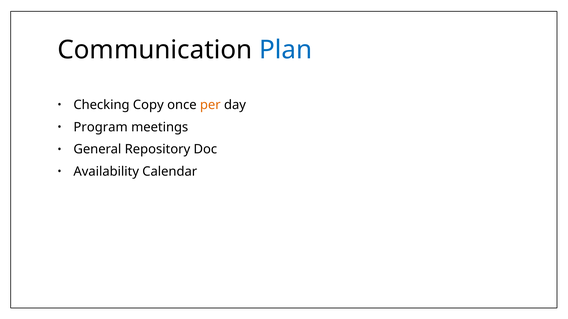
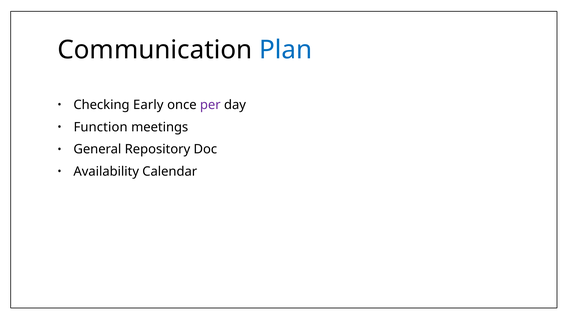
Copy: Copy -> Early
per colour: orange -> purple
Program: Program -> Function
